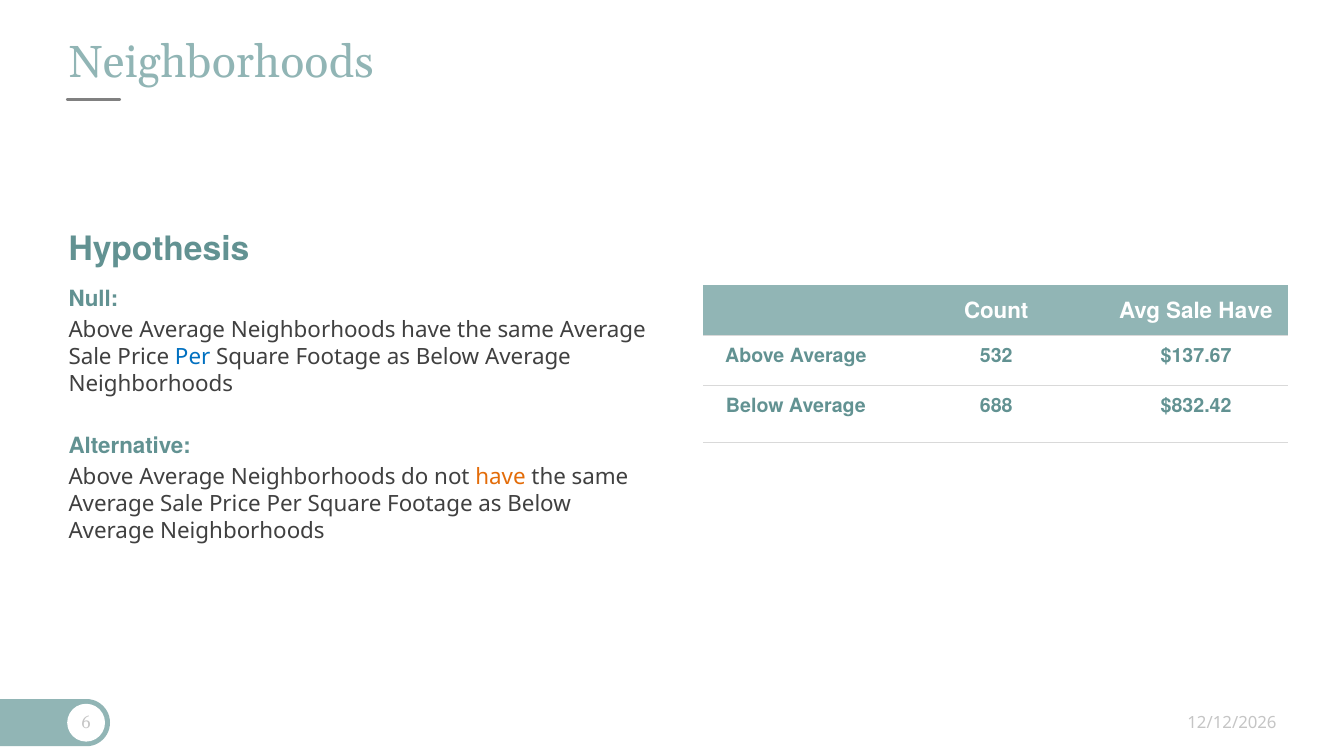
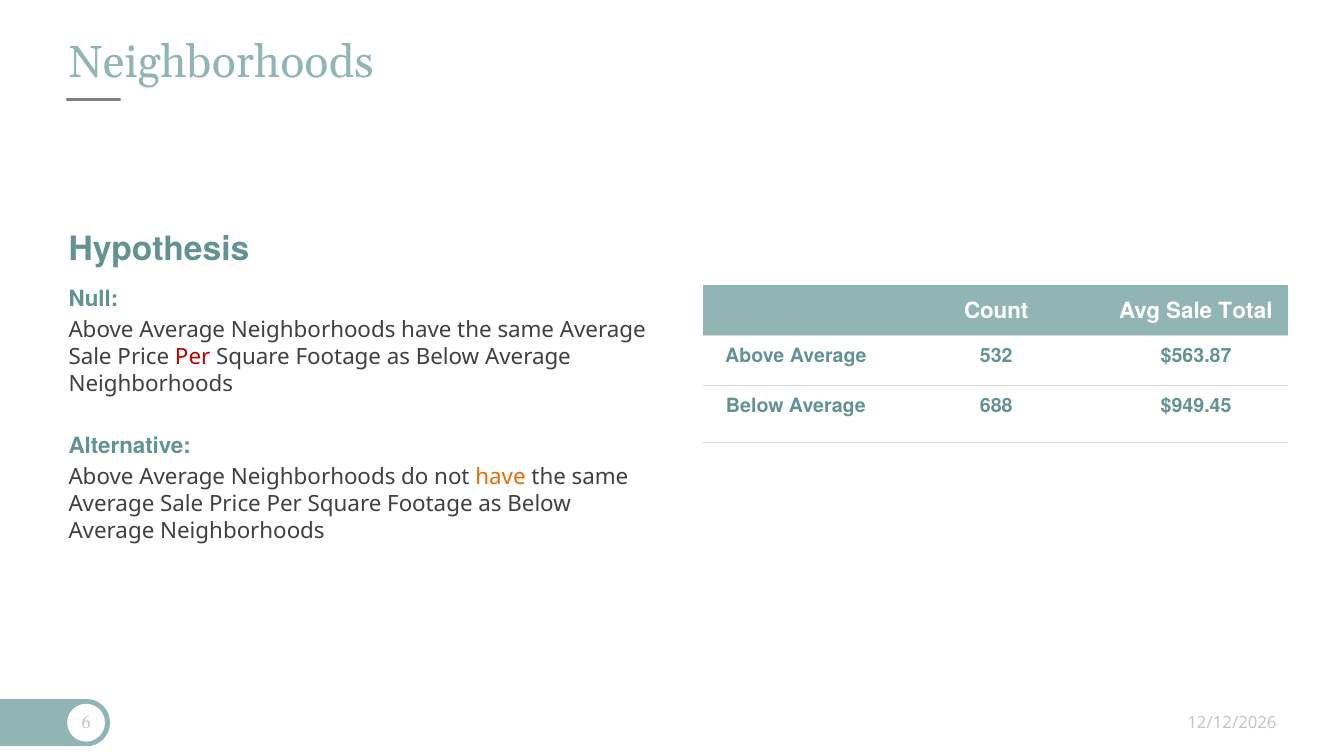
Sale Have: Have -> Total
$137.67: $137.67 -> $563.87
Per at (193, 357) colour: blue -> red
$832.42: $832.42 -> $949.45
